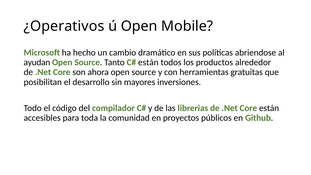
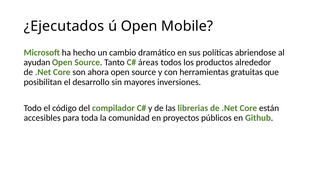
¿Operativos: ¿Operativos -> ¿Ejecutados
están at (148, 62): están -> áreas
